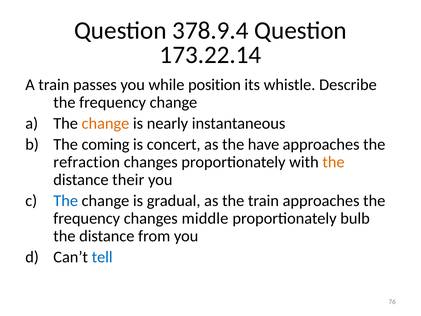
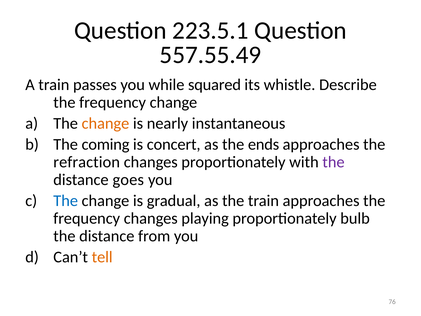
378.9.4: 378.9.4 -> 223.5.1
173.22.14: 173.22.14 -> 557.55.49
position: position -> squared
have: have -> ends
the at (333, 162) colour: orange -> purple
their: their -> goes
middle: middle -> playing
tell colour: blue -> orange
